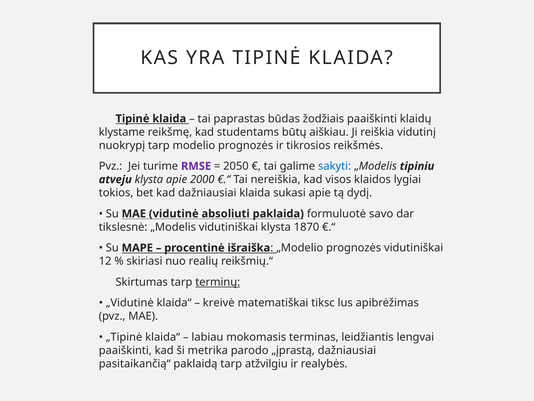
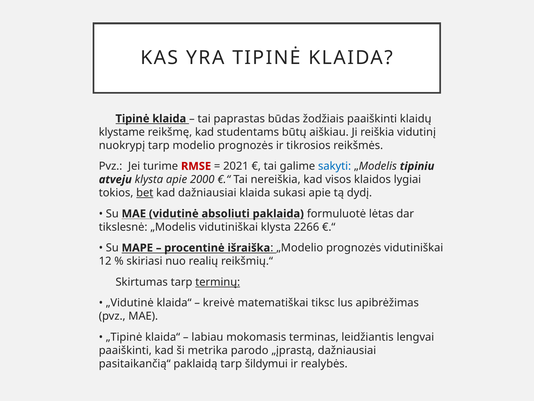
RMSE colour: purple -> red
2050: 2050 -> 2021
bet underline: none -> present
savo: savo -> lėtas
1870: 1870 -> 2266
atžvilgiu: atžvilgiu -> šildymui
